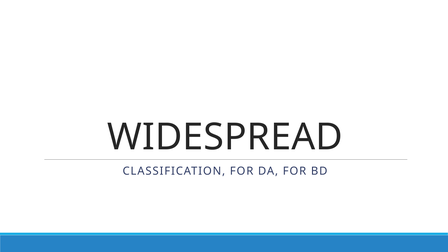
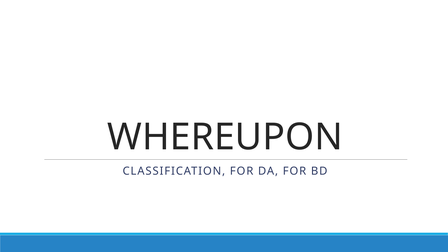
WIDESPREAD: WIDESPREAD -> WHEREUPON
